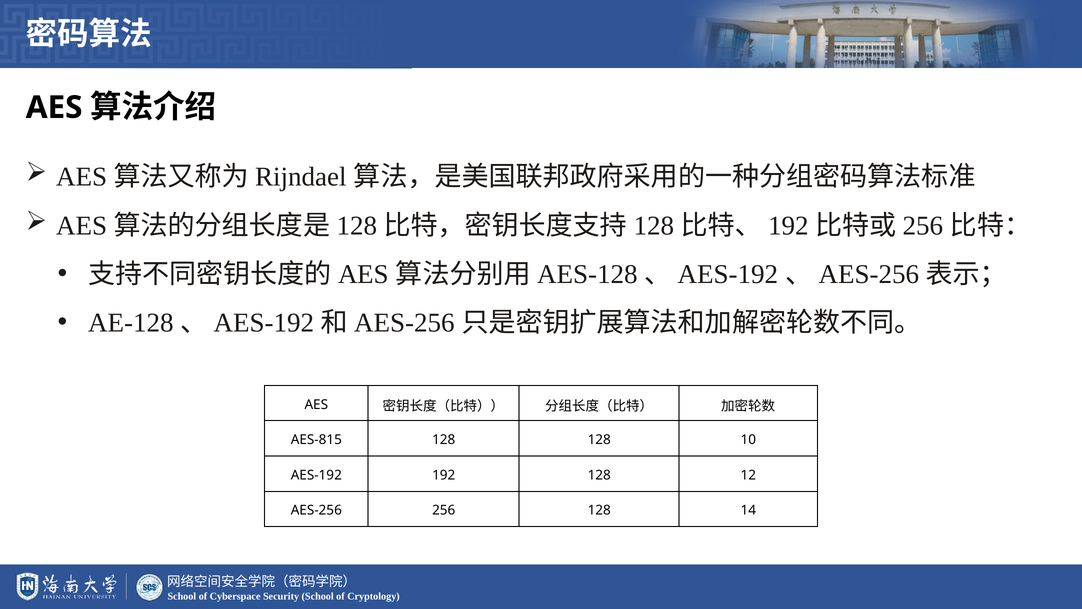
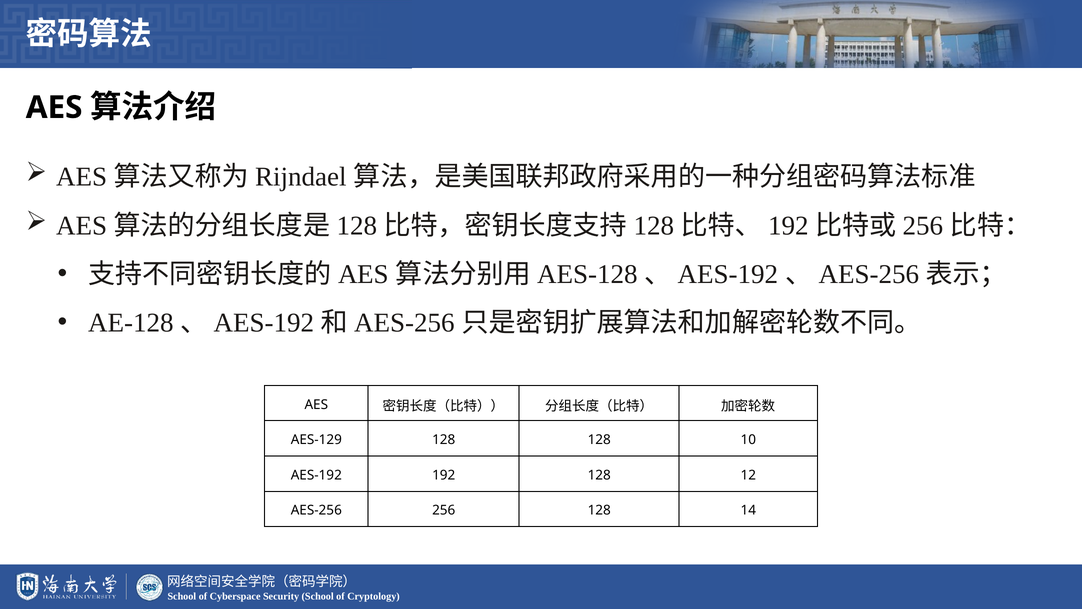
AES-815: AES-815 -> AES-129
